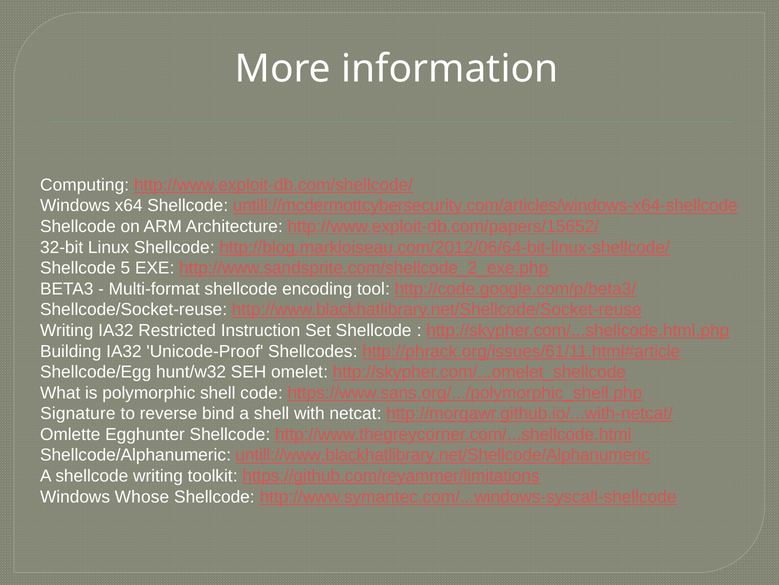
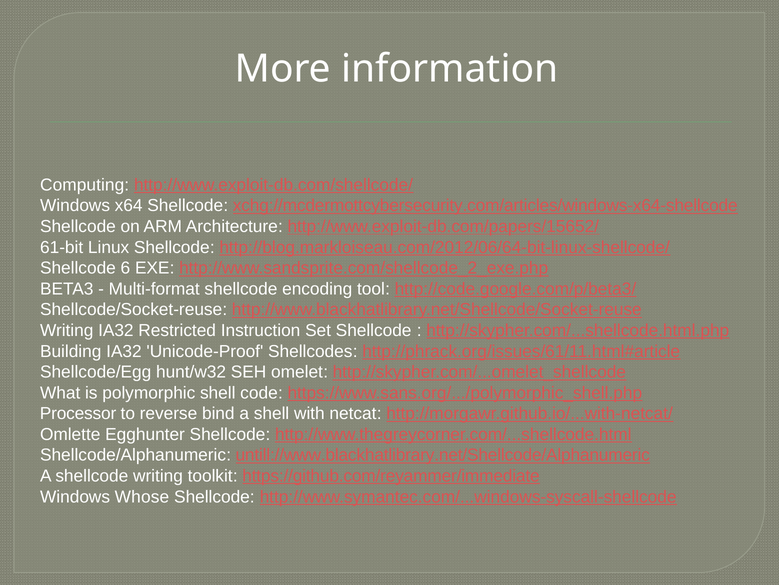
untill://mcdermottcybersecurity.com/articles/windows-x64-shellcode: untill://mcdermottcybersecurity.com/articles/windows-x64-shellcode -> xchg://mcdermottcybersecurity.com/articles/windows-x64-shellcode
32-bit: 32-bit -> 61-bit
5: 5 -> 6
Signature: Signature -> Processor
https://github.com/reyammer/limitations: https://github.com/reyammer/limitations -> https://github.com/reyammer/immediate
